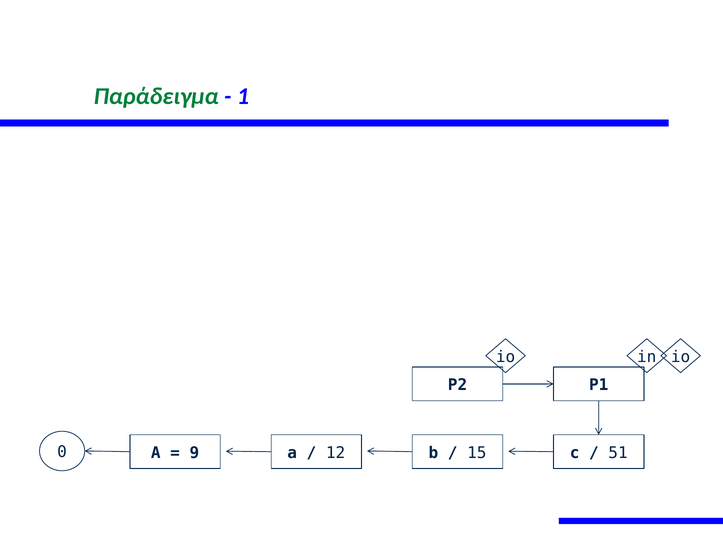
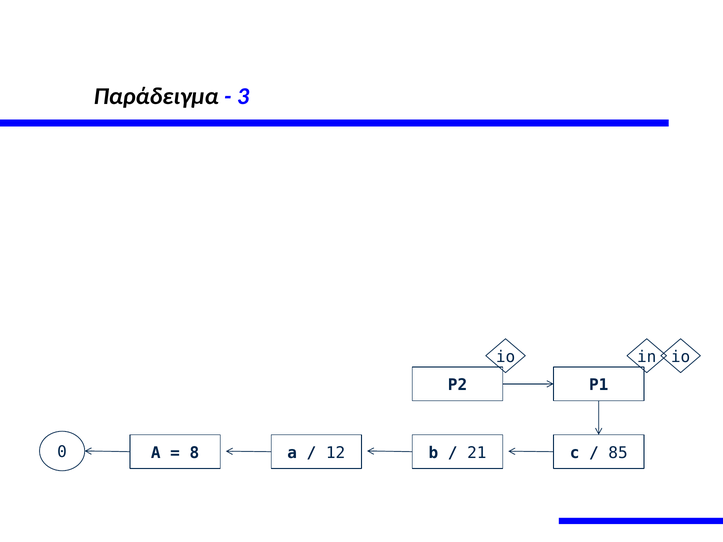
Παράδειγμα colour: green -> black
1: 1 -> 3
9: 9 -> 8
15: 15 -> 21
51: 51 -> 85
